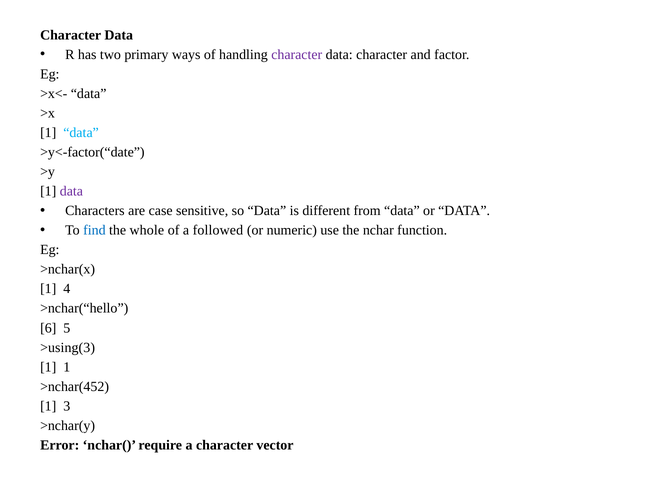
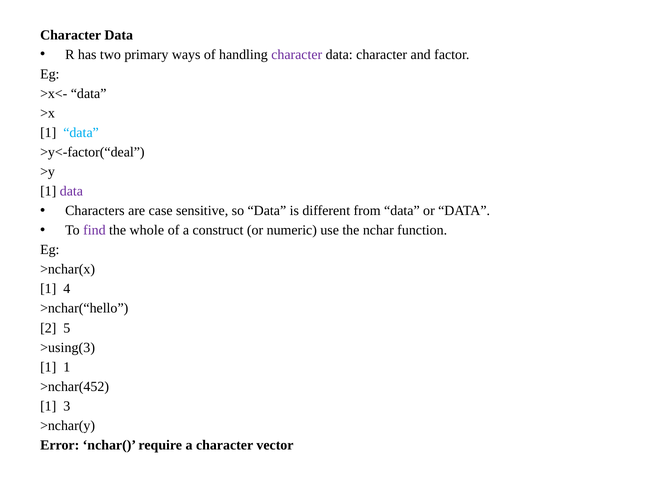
>y<-factor(“date: >y<-factor(“date -> >y<-factor(“deal
find colour: blue -> purple
followed: followed -> construct
6: 6 -> 2
